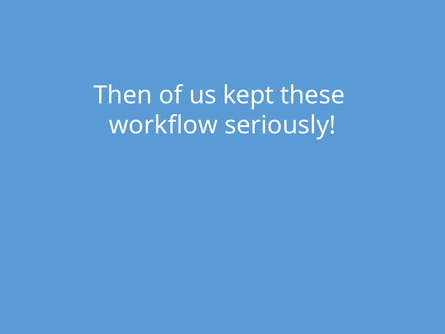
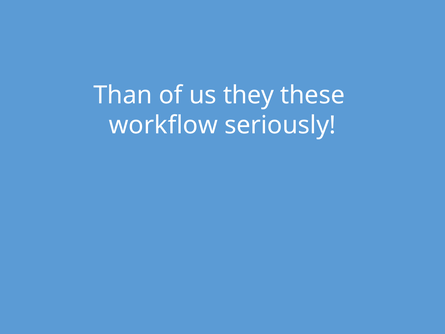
Then: Then -> Than
kept: kept -> they
